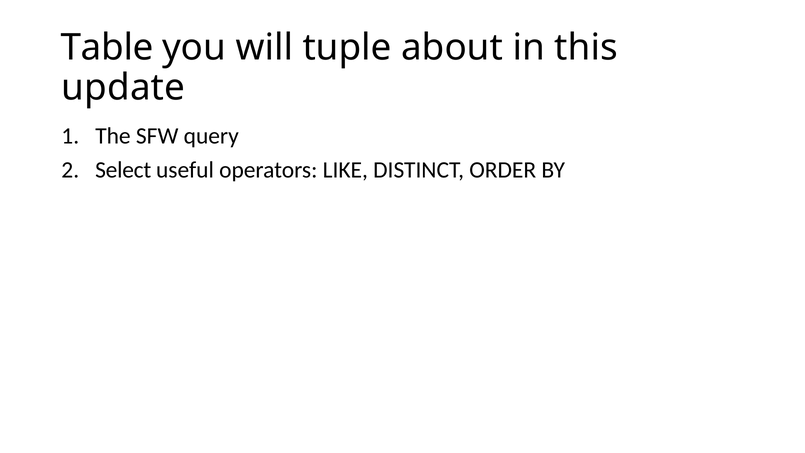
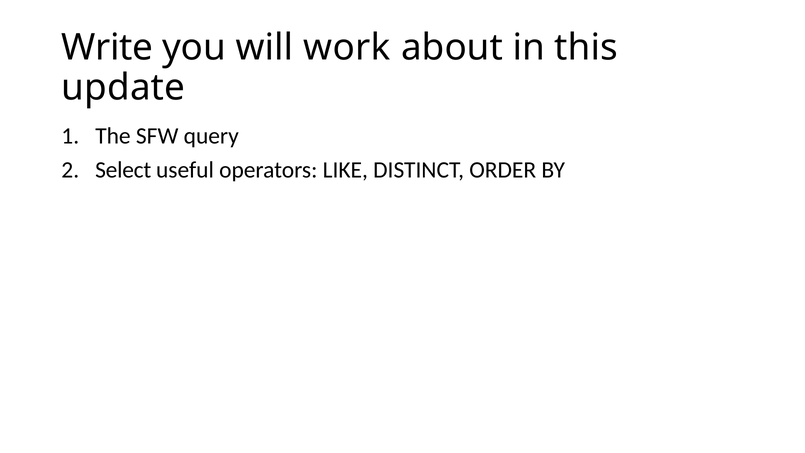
Table: Table -> Write
tuple: tuple -> work
